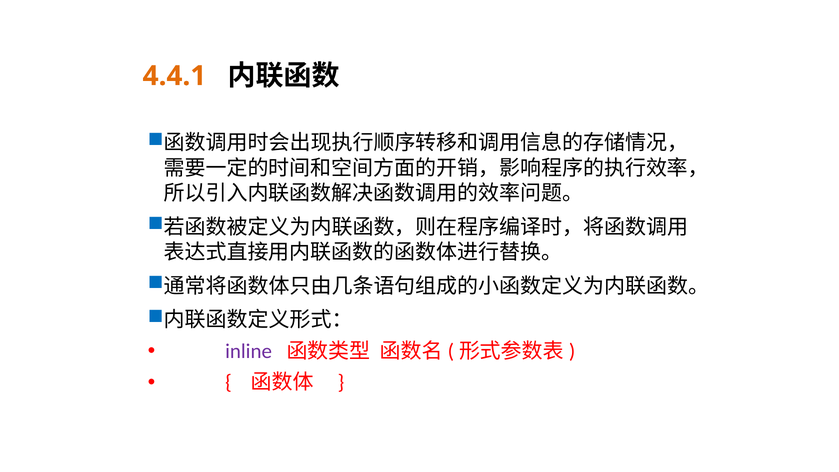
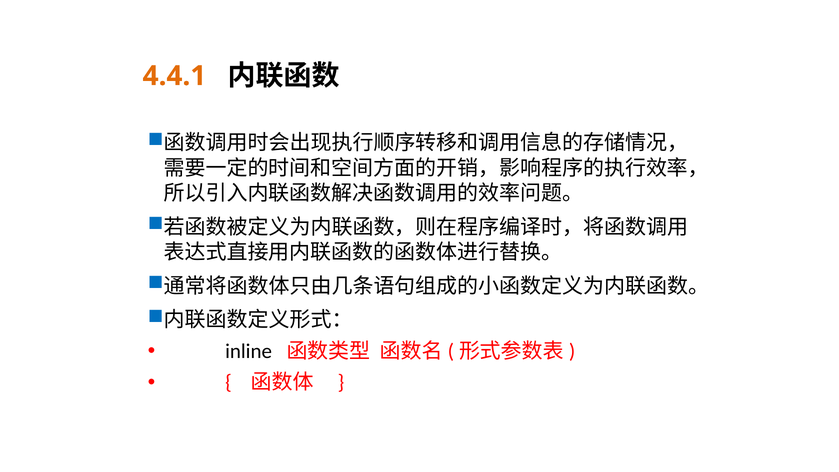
inline colour: purple -> black
